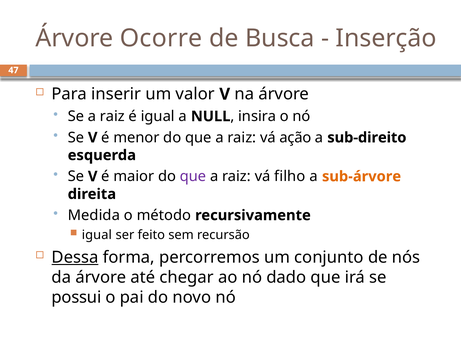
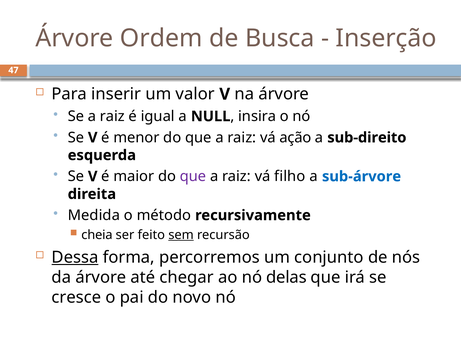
Ocorre: Ocorre -> Ordem
sub-árvore colour: orange -> blue
igual at (97, 235): igual -> cheia
sem underline: none -> present
dado: dado -> delas
possui: possui -> cresce
